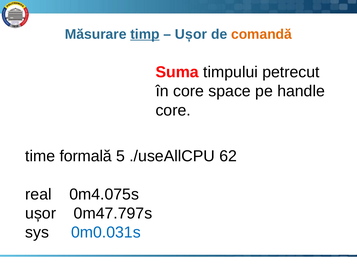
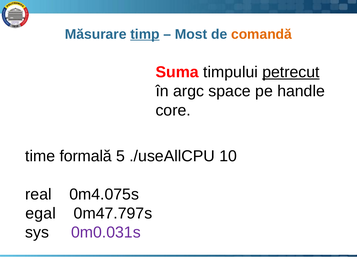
Ușor at (191, 34): Ușor -> Most
petrecut underline: none -> present
în core: core -> argc
62: 62 -> 10
ușor at (41, 213): ușor -> egal
0m0.031s colour: blue -> purple
